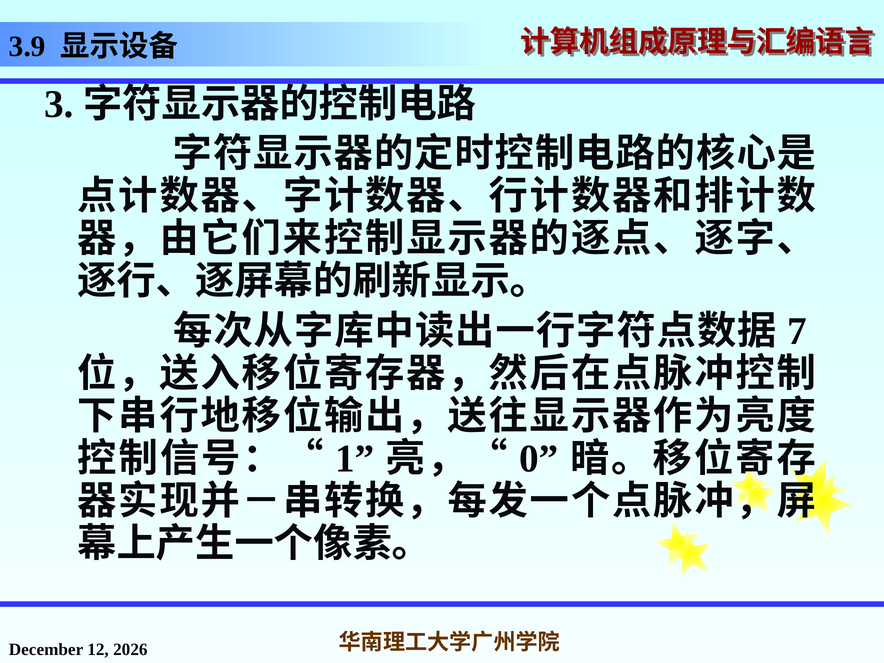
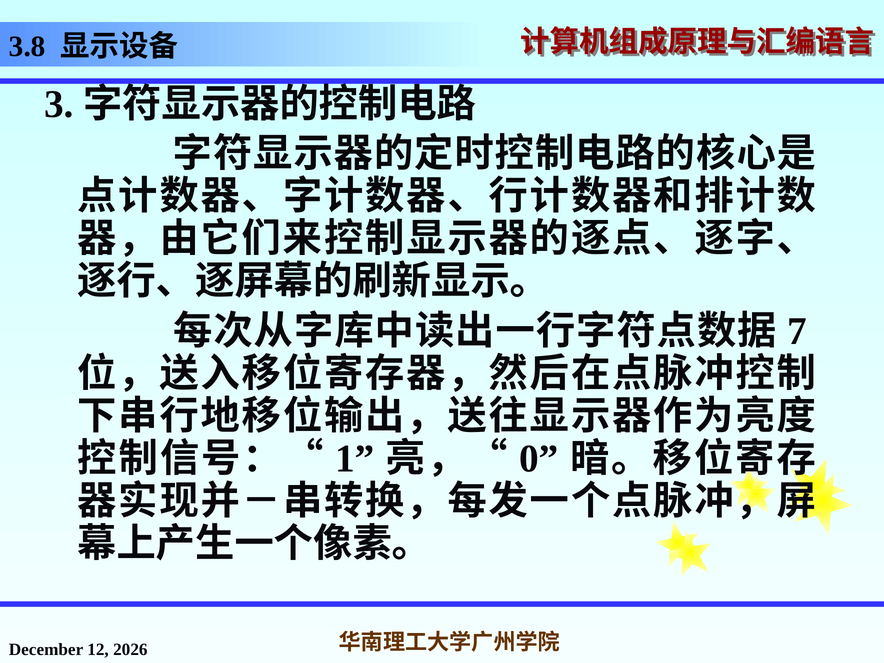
3.9: 3.9 -> 3.8
